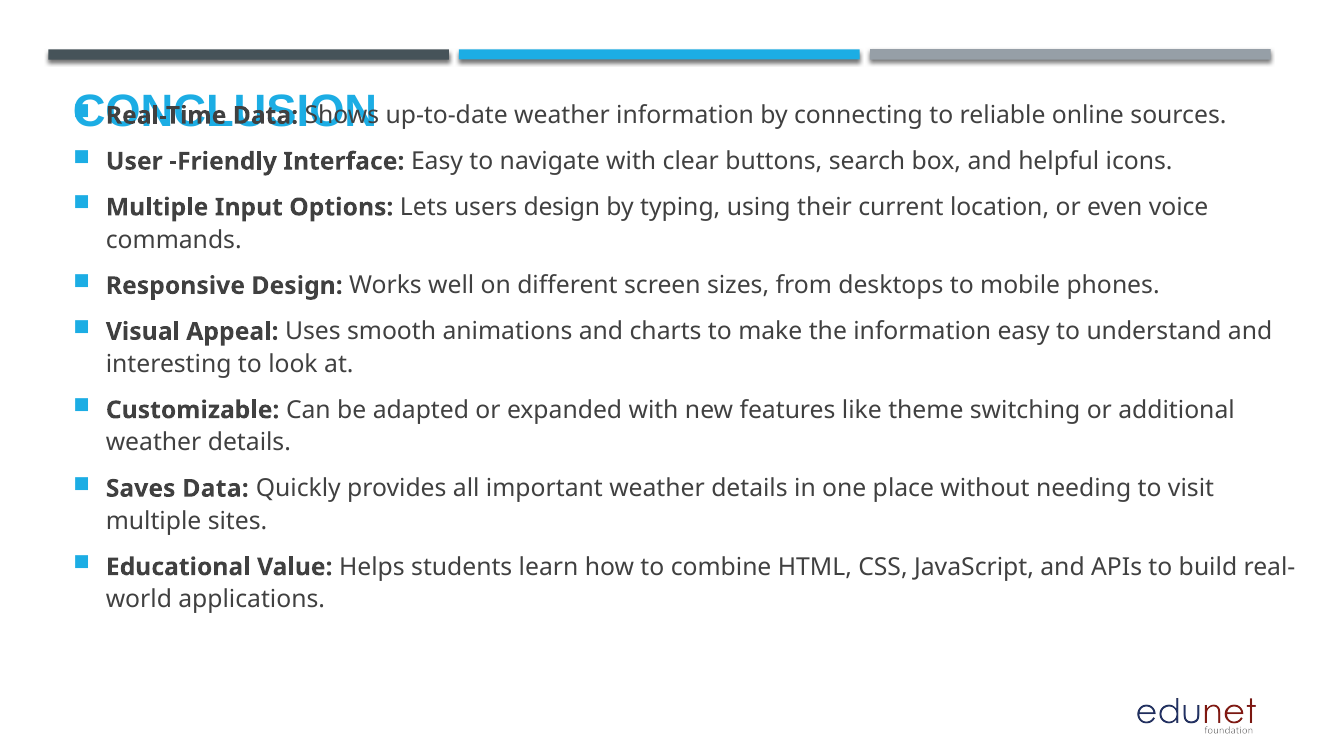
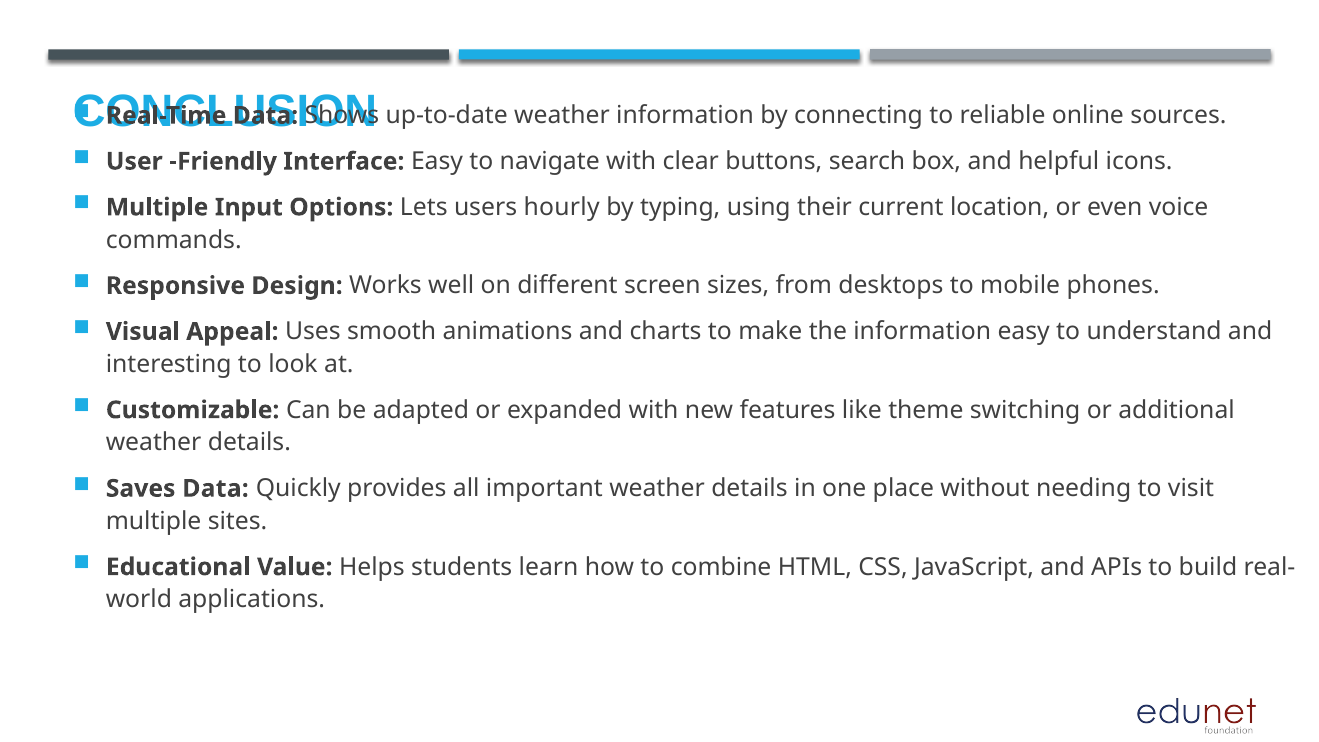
users design: design -> hourly
